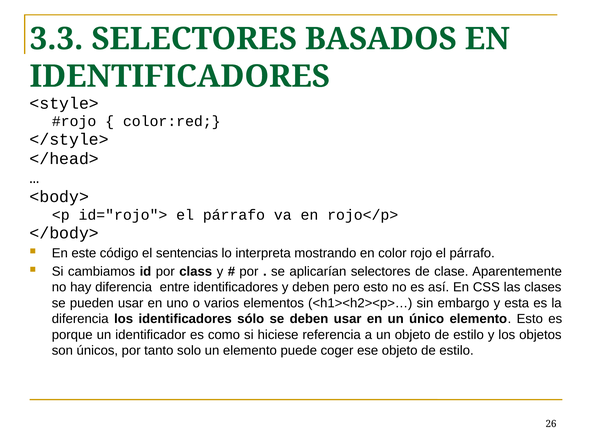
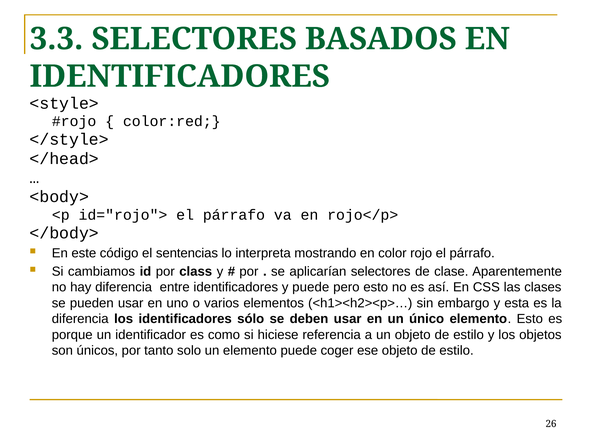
y deben: deben -> puede
